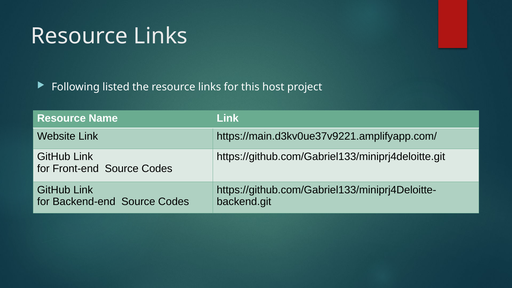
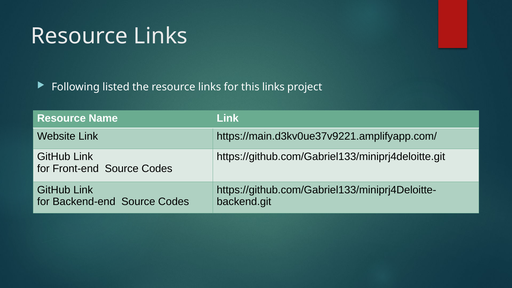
this host: host -> links
